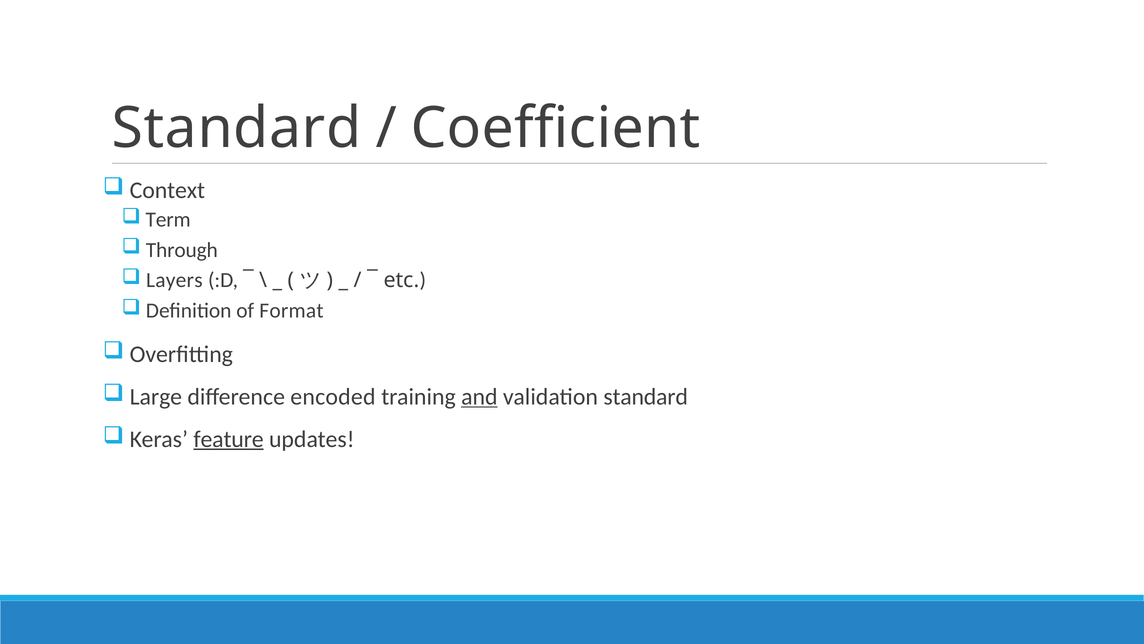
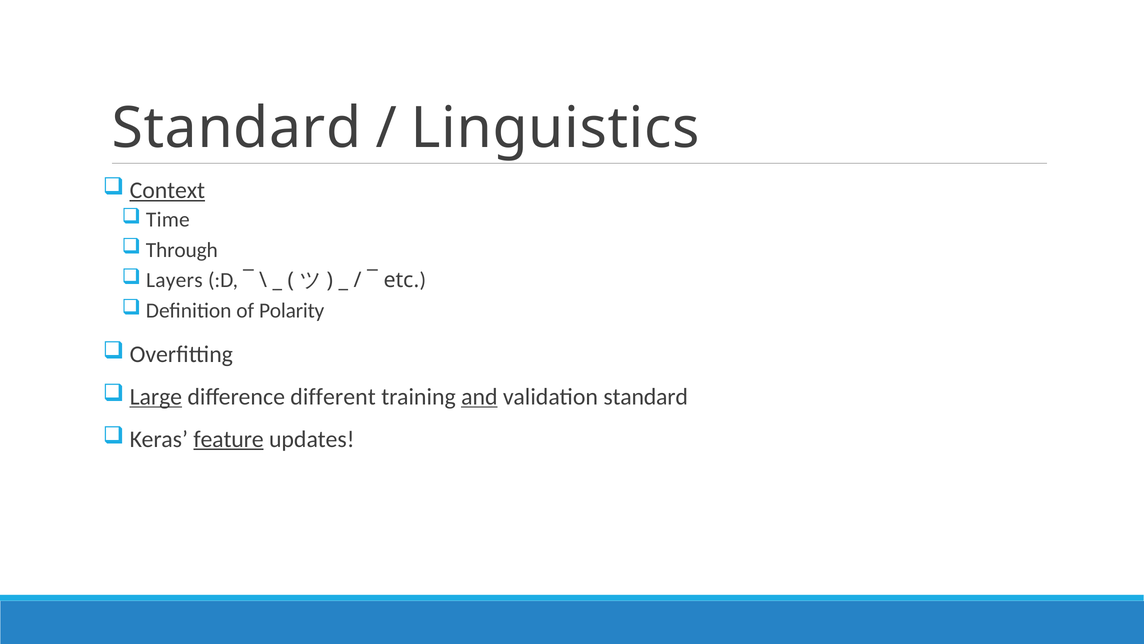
Coefficient: Coefficient -> Linguistics
Context underline: none -> present
Term: Term -> Time
Format: Format -> Polarity
Large underline: none -> present
encoded: encoded -> different
